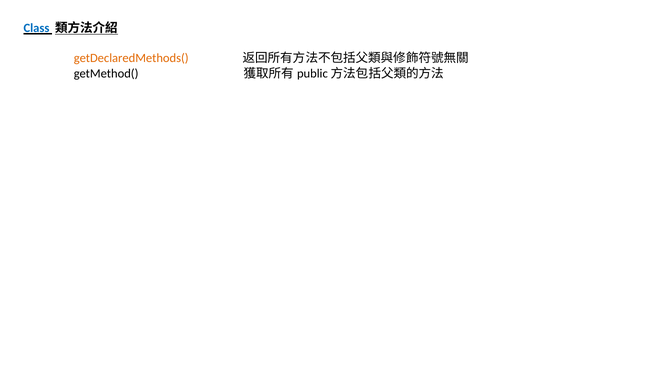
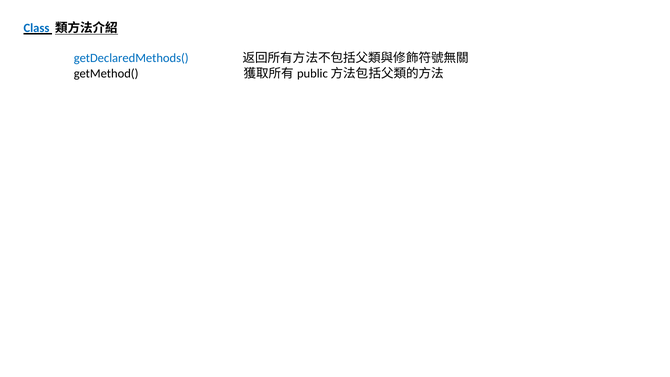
getDeclaredMethods( colour: orange -> blue
